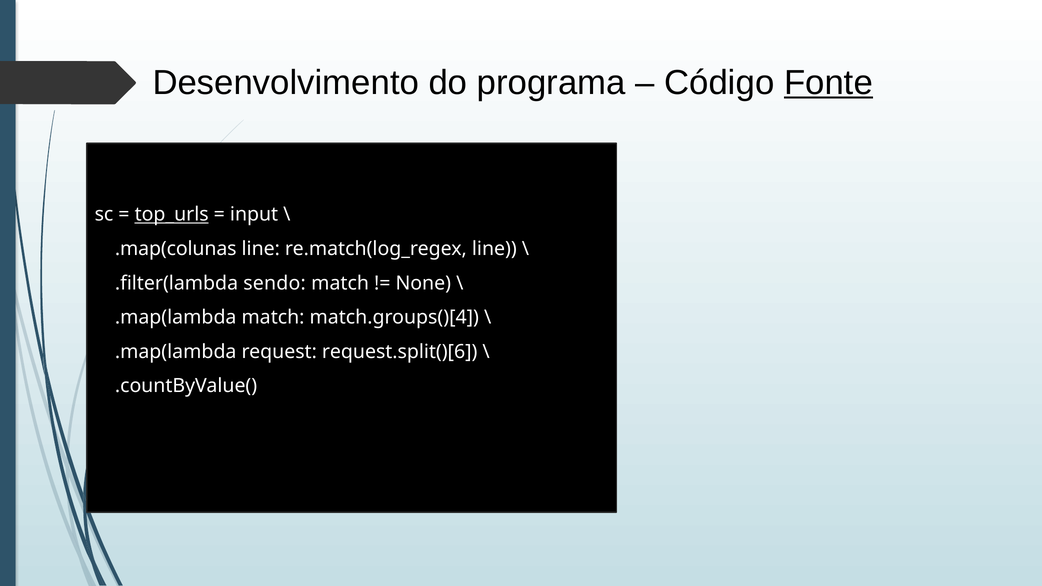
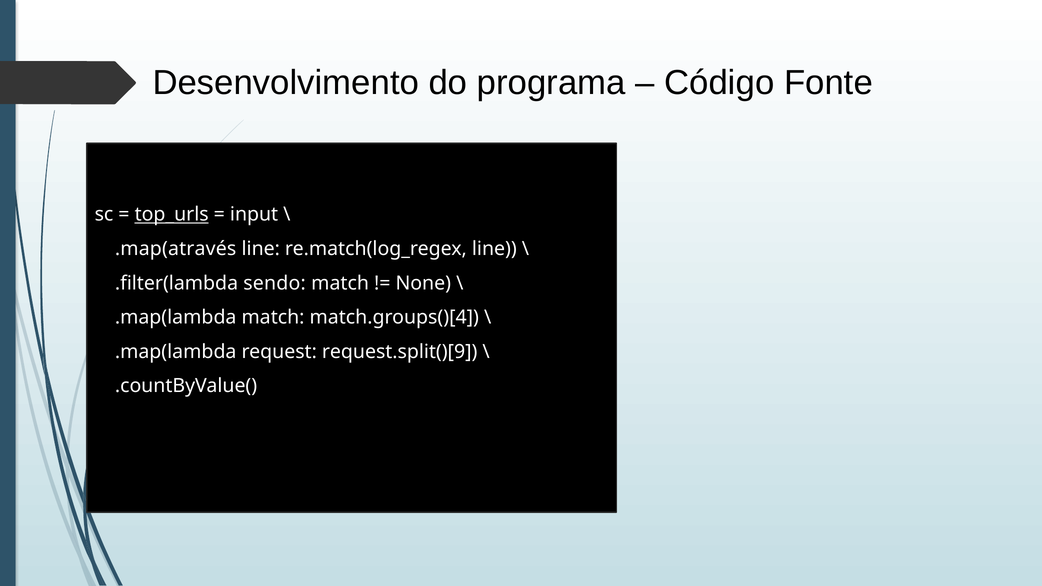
Fonte underline: present -> none
.map(colunas: .map(colunas -> .map(através
request.split()[6: request.split()[6 -> request.split()[9
